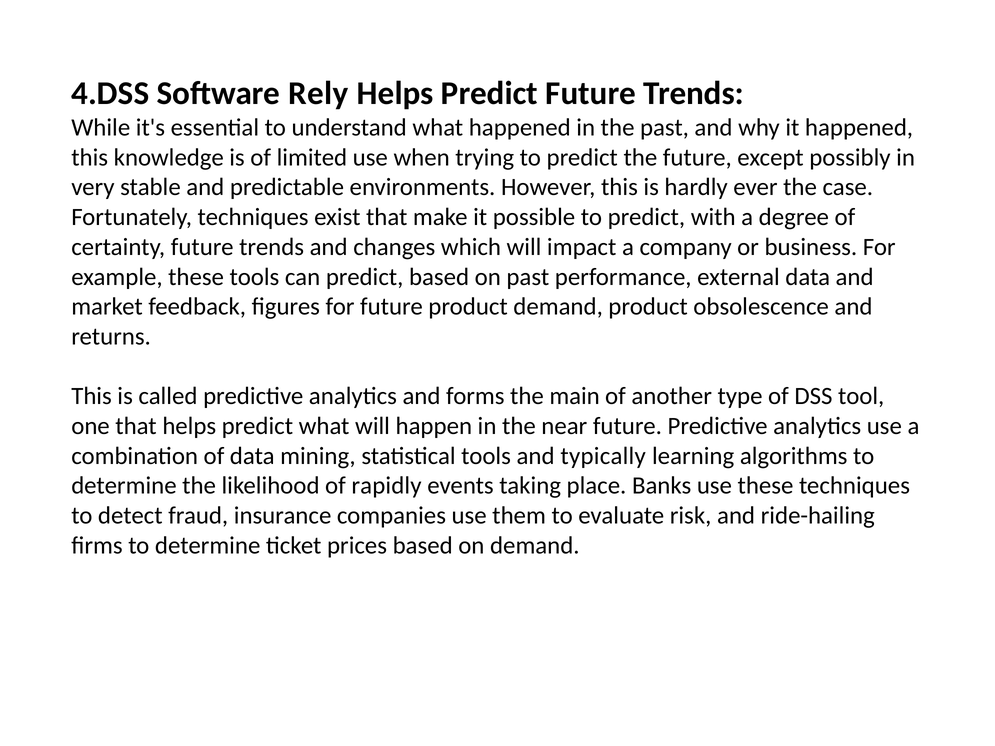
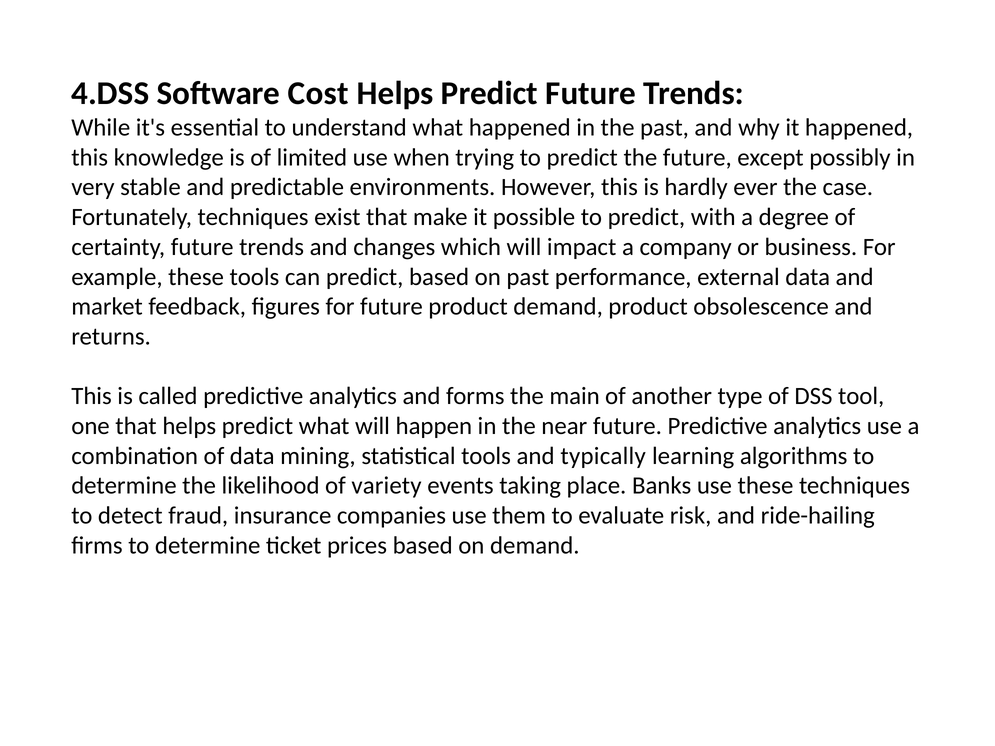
Rely: Rely -> Cost
rapidly: rapidly -> variety
